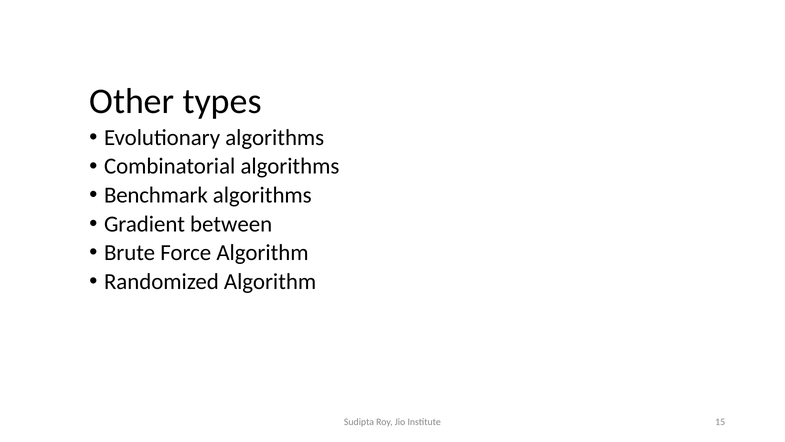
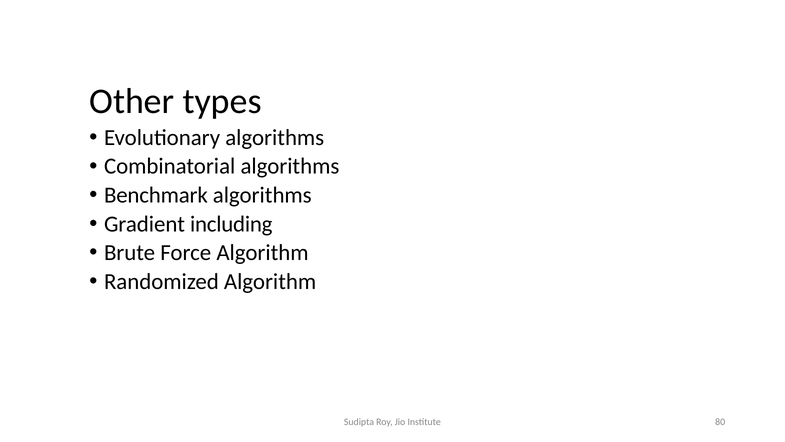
between: between -> including
15: 15 -> 80
